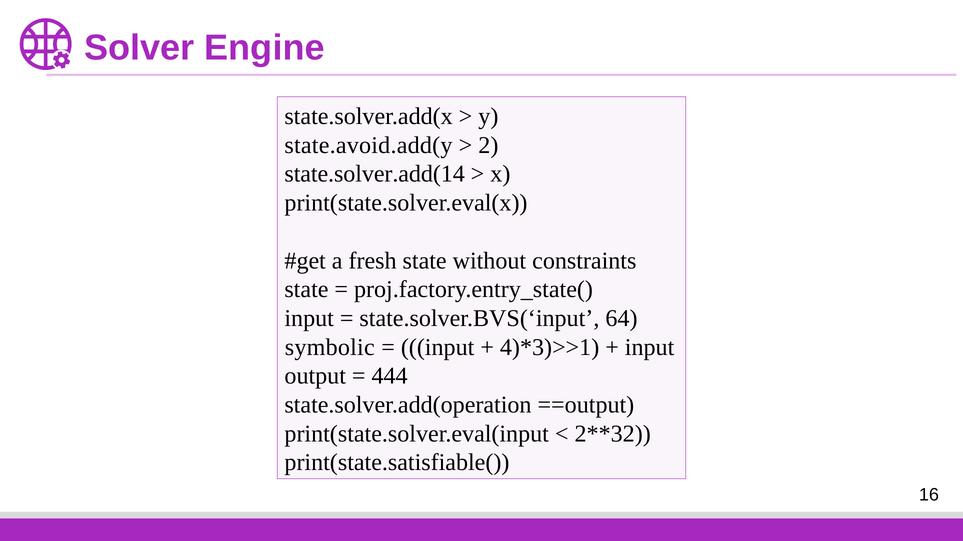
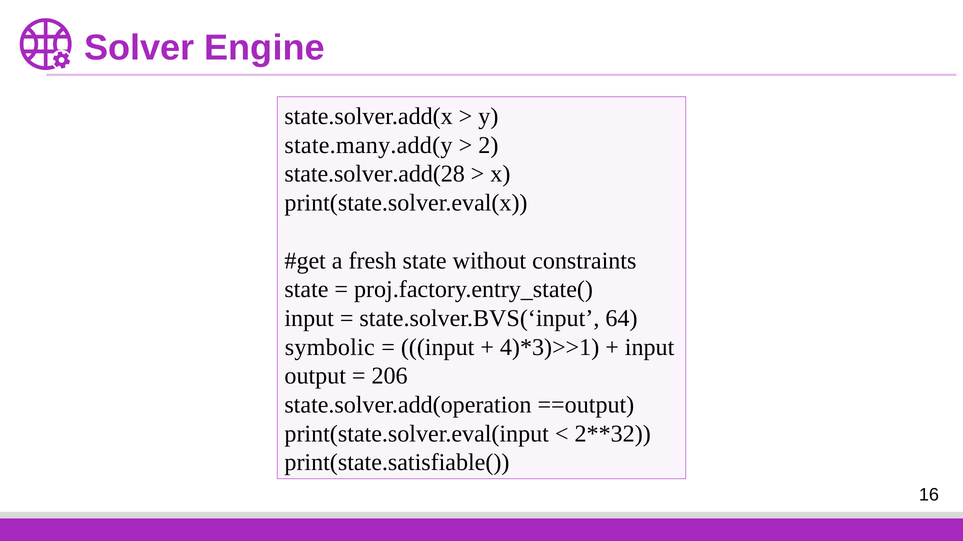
state.avoid.add(y: state.avoid.add(y -> state.many.add(y
state.solver.add(14: state.solver.add(14 -> state.solver.add(28
444: 444 -> 206
